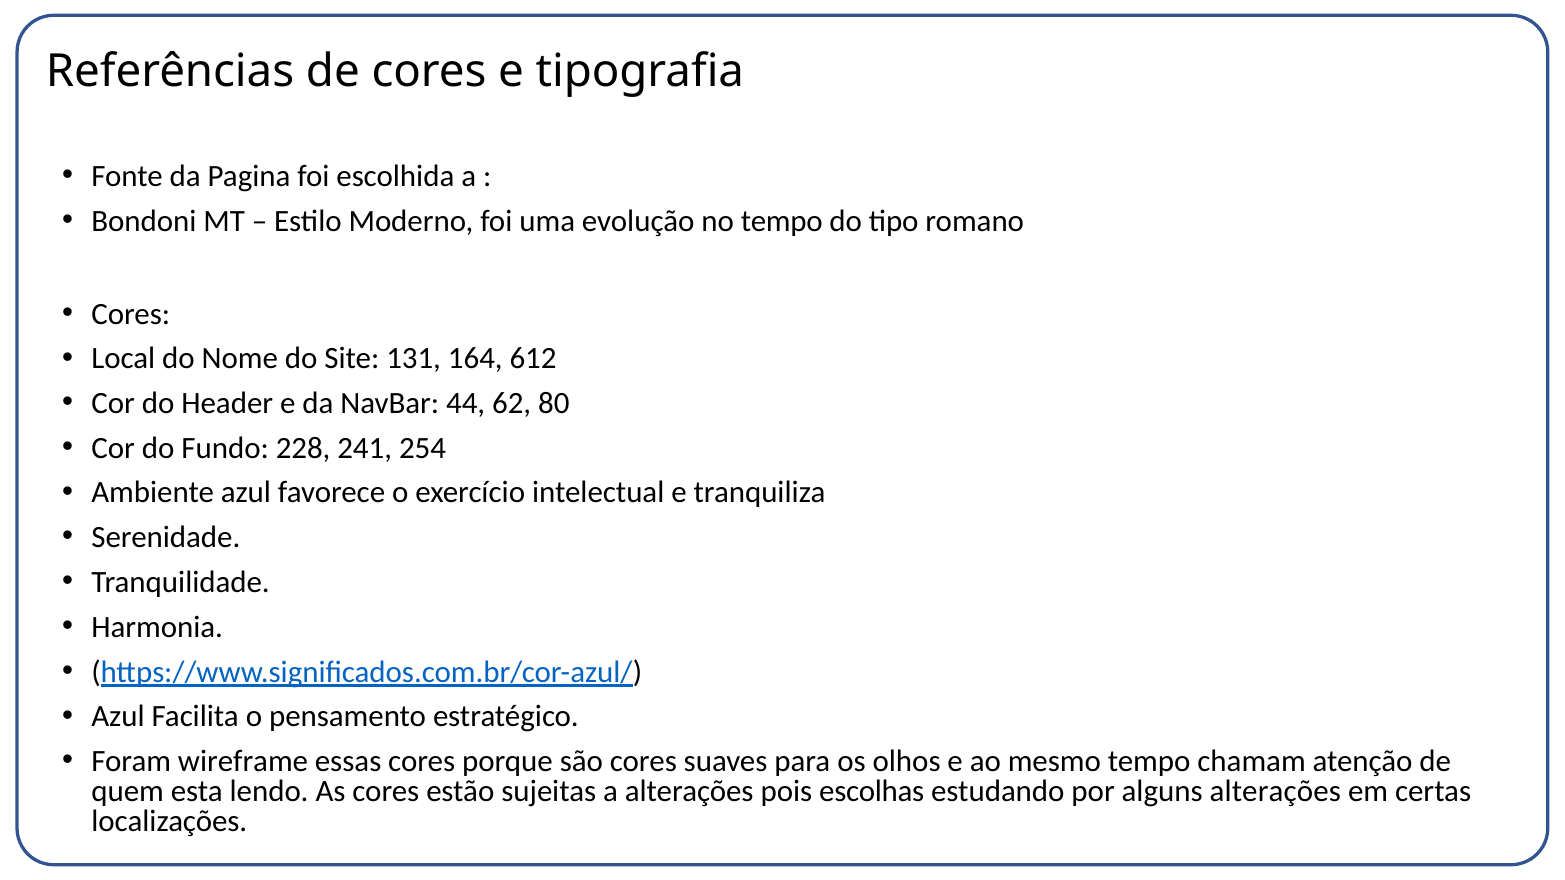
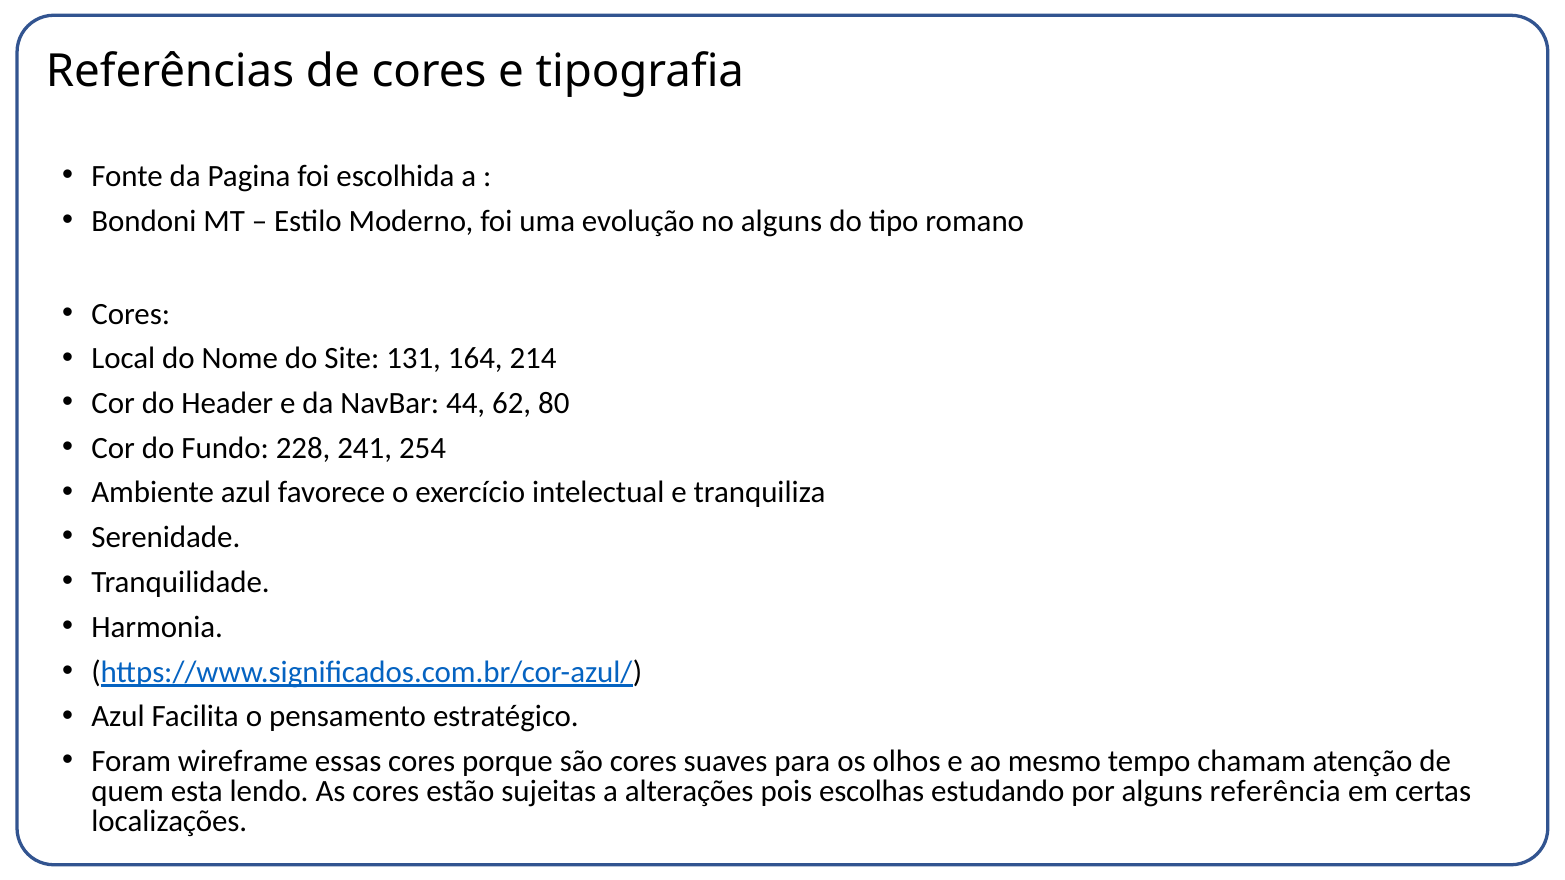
no tempo: tempo -> alguns
612: 612 -> 214
alguns alterações: alterações -> referência
